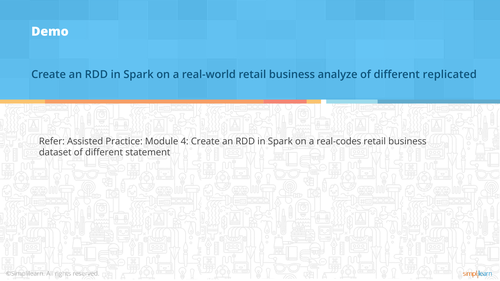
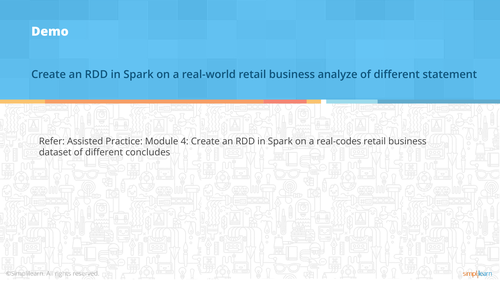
replicated: replicated -> statement
statement: statement -> concludes
